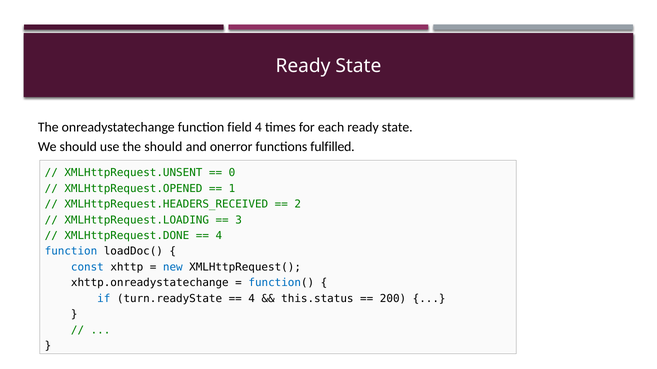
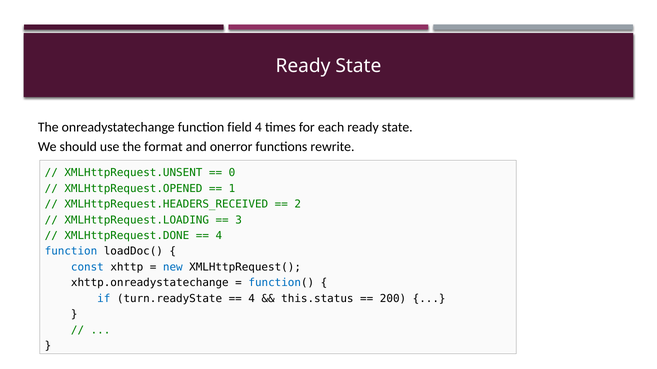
the should: should -> format
fulfilled: fulfilled -> rewrite
